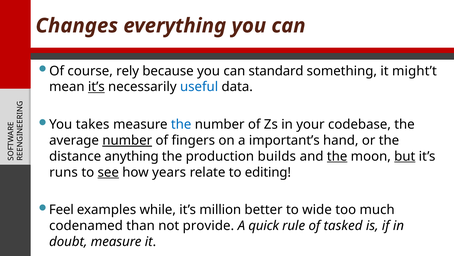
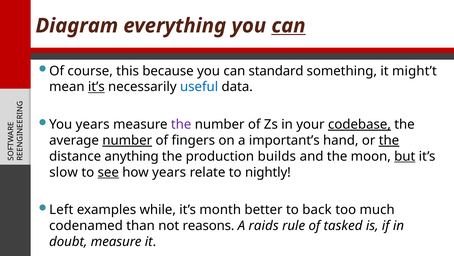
Changes: Changes -> Diagram
can at (288, 26) underline: none -> present
rely: rely -> this
You takes: takes -> years
the at (181, 124) colour: blue -> purple
codebase underline: none -> present
the at (389, 140) underline: none -> present
the at (337, 156) underline: present -> none
runs: runs -> slow
editing: editing -> nightly
Feel: Feel -> Left
million: million -> month
wide: wide -> back
provide: provide -> reasons
quick: quick -> raids
